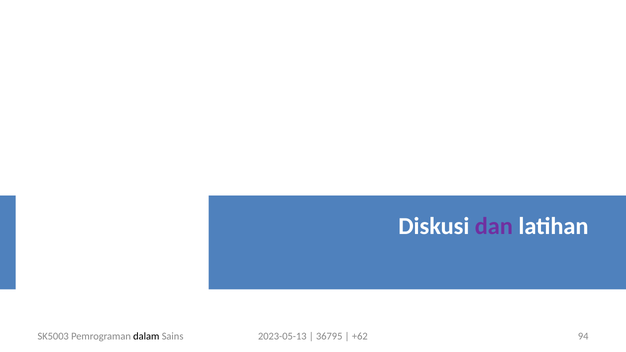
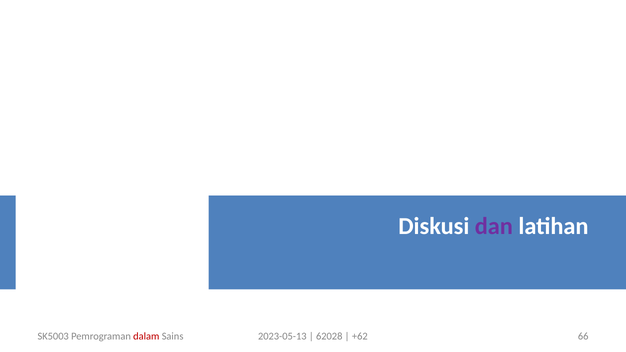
dalam colour: black -> red
36795: 36795 -> 62028
94: 94 -> 66
